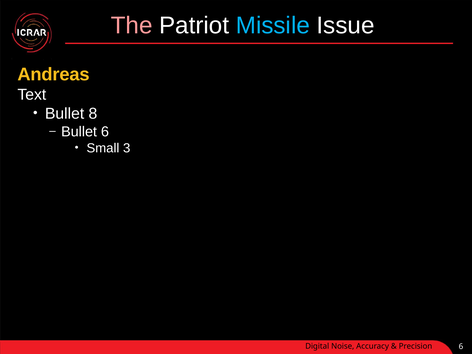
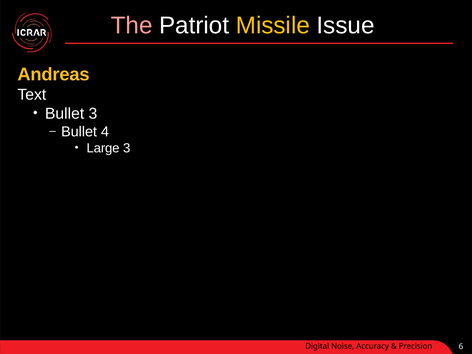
Missile colour: light blue -> yellow
Bullet 8: 8 -> 3
Bullet 6: 6 -> 4
Small: Small -> Large
